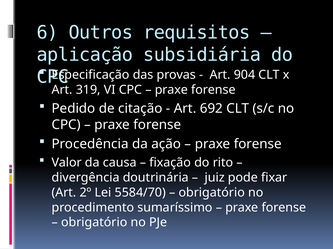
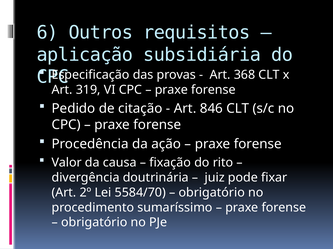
904: 904 -> 368
692: 692 -> 846
